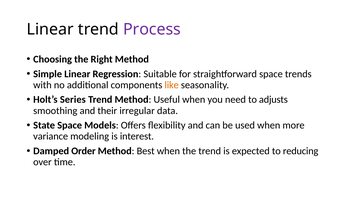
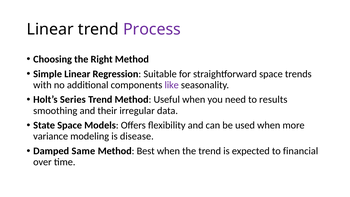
like colour: orange -> purple
adjusts: adjusts -> results
interest: interest -> disease
Order: Order -> Same
reducing: reducing -> financial
